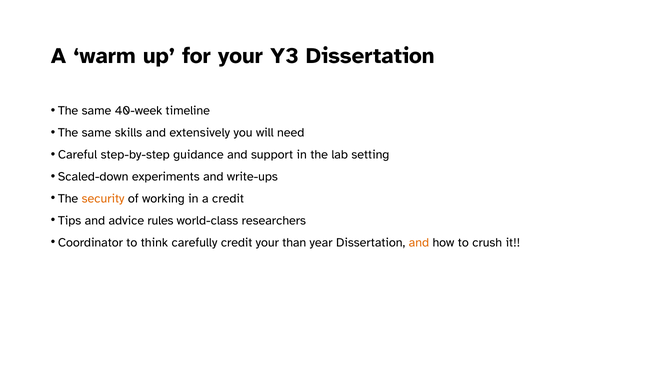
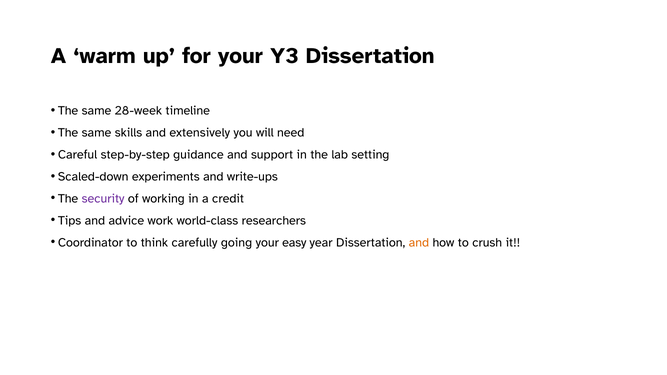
40-week: 40-week -> 28-week
security colour: orange -> purple
rules: rules -> work
carefully credit: credit -> going
than: than -> easy
